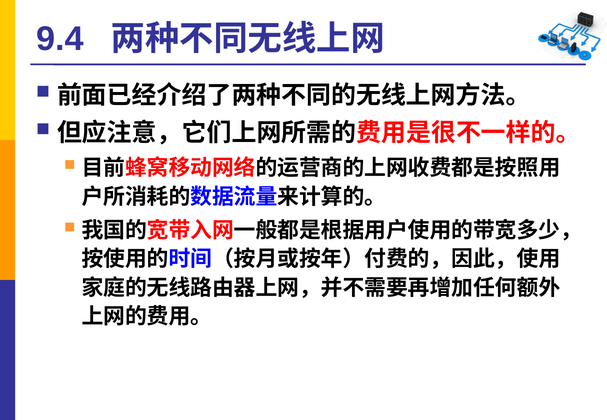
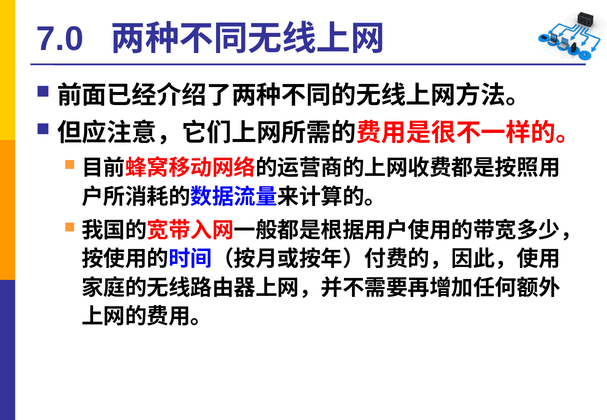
9.4: 9.4 -> 7.0
